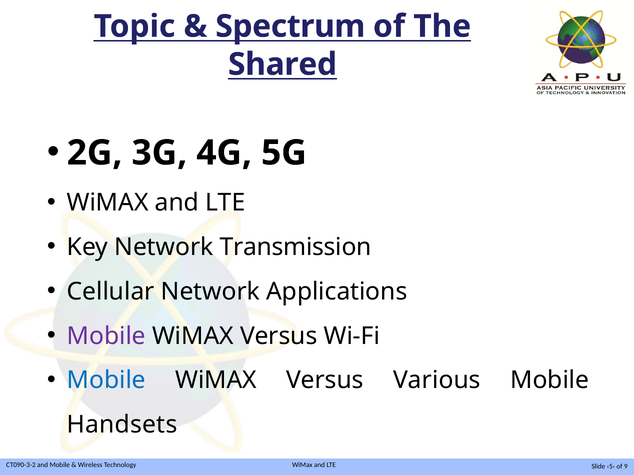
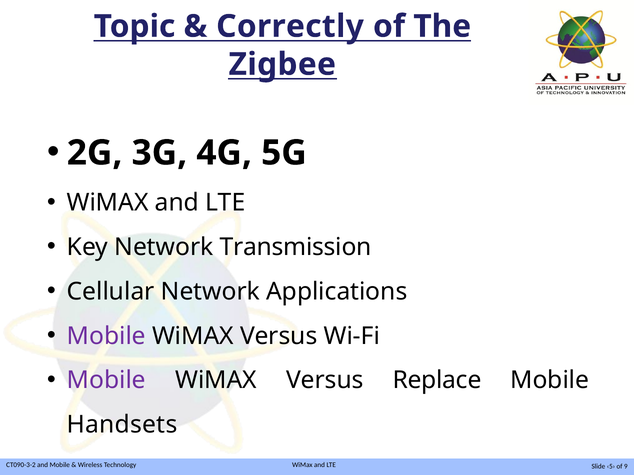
Spectrum: Spectrum -> Correctly
Shared: Shared -> Zigbee
Mobile at (106, 381) colour: blue -> purple
Various: Various -> Replace
